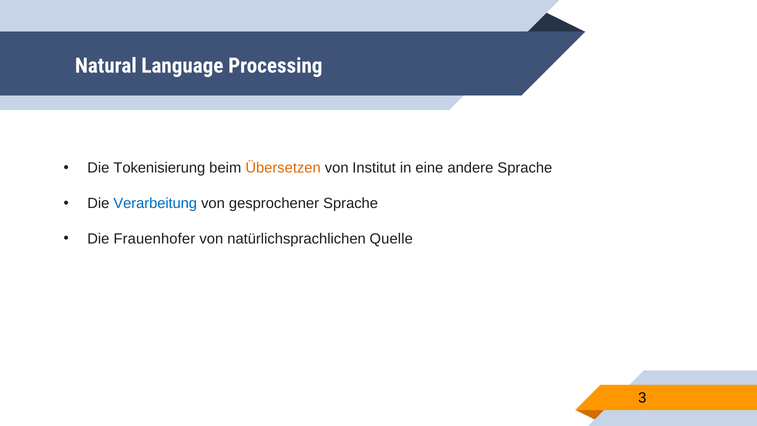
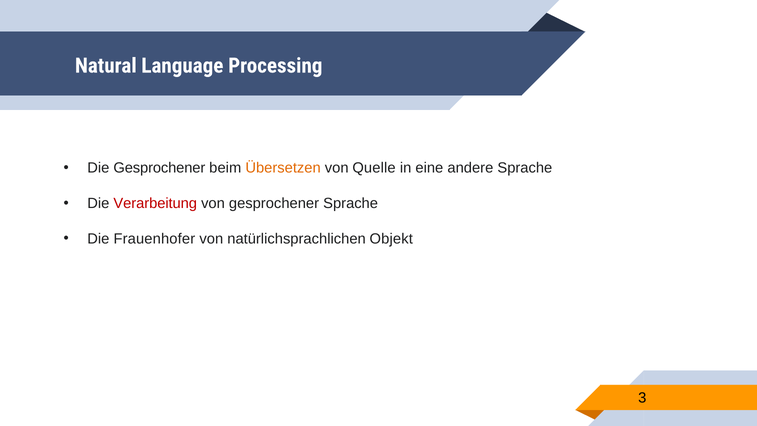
Die Tokenisierung: Tokenisierung -> Gesprochener
Institut: Institut -> Quelle
Verarbeitung colour: blue -> red
Quelle: Quelle -> Objekt
